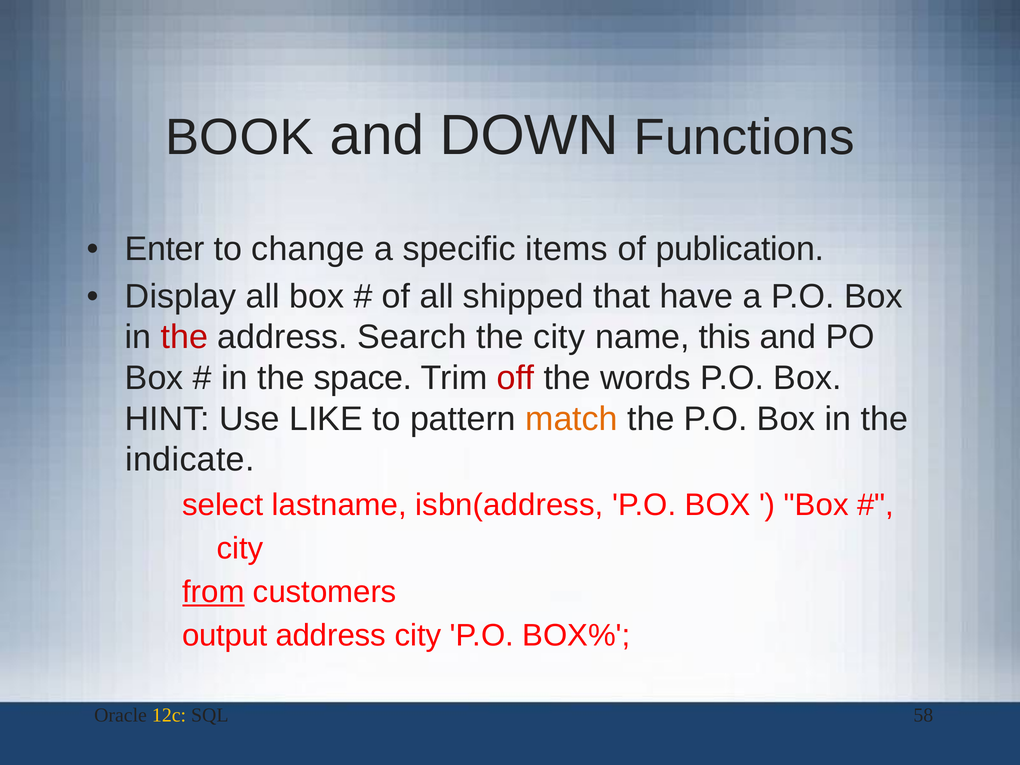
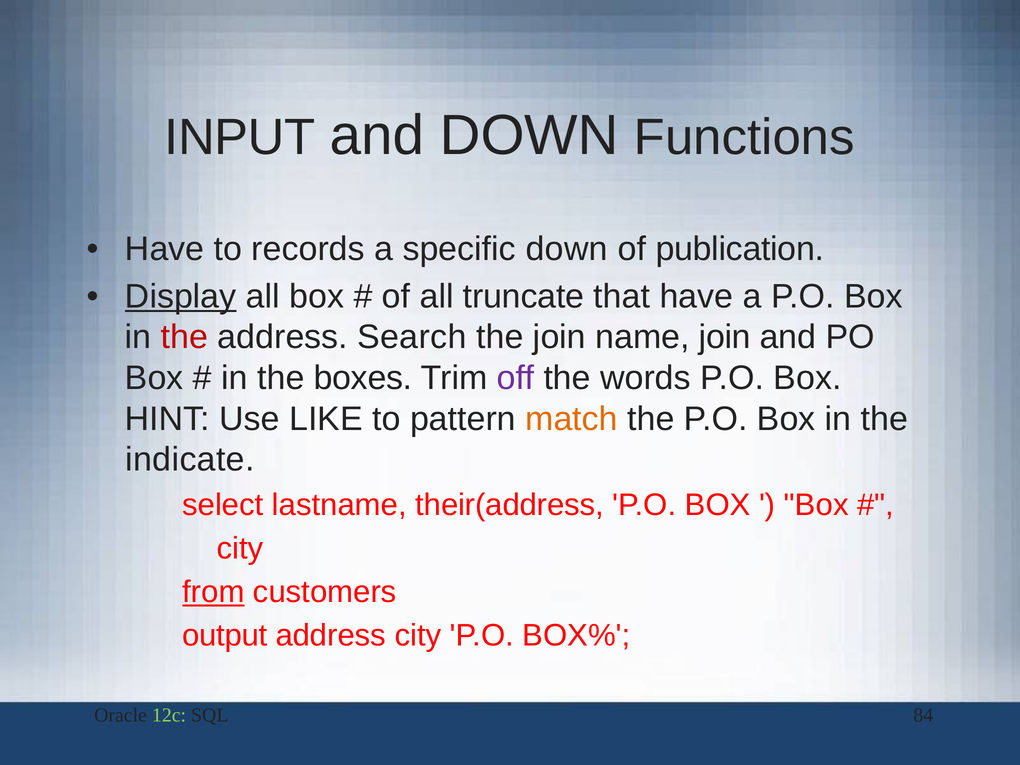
BOOK: BOOK -> INPUT
Enter at (165, 249): Enter -> Have
change: change -> records
specific items: items -> down
Display underline: none -> present
shipped: shipped -> truncate
the city: city -> join
name this: this -> join
space: space -> boxes
off colour: red -> purple
isbn(address: isbn(address -> their(address
12c colour: yellow -> light green
58: 58 -> 84
